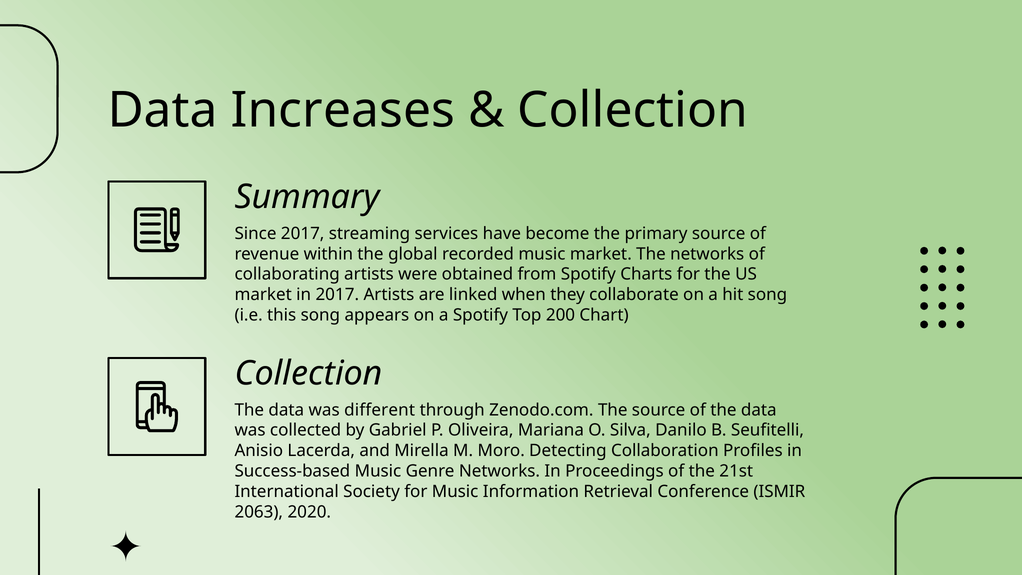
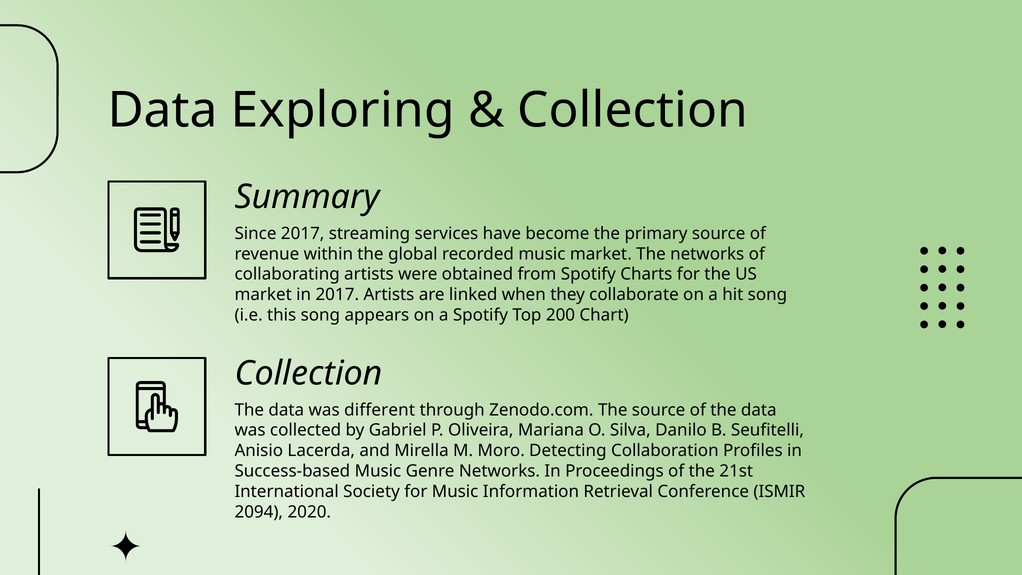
Increases: Increases -> Exploring
2063: 2063 -> 2094
